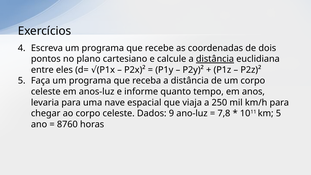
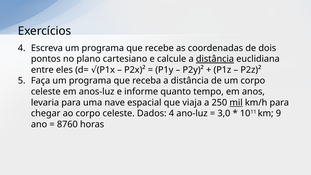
mil underline: none -> present
Dados 9: 9 -> 4
7,8: 7,8 -> 3,0
km 5: 5 -> 9
